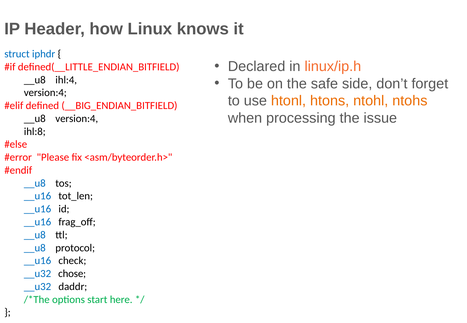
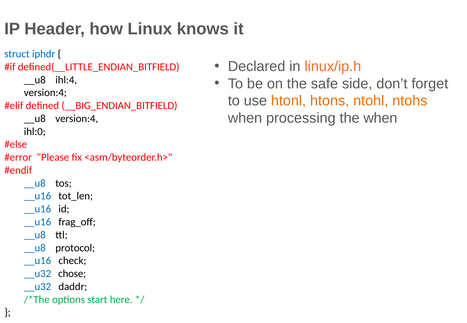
the issue: issue -> when
ihl:8: ihl:8 -> ihl:0
